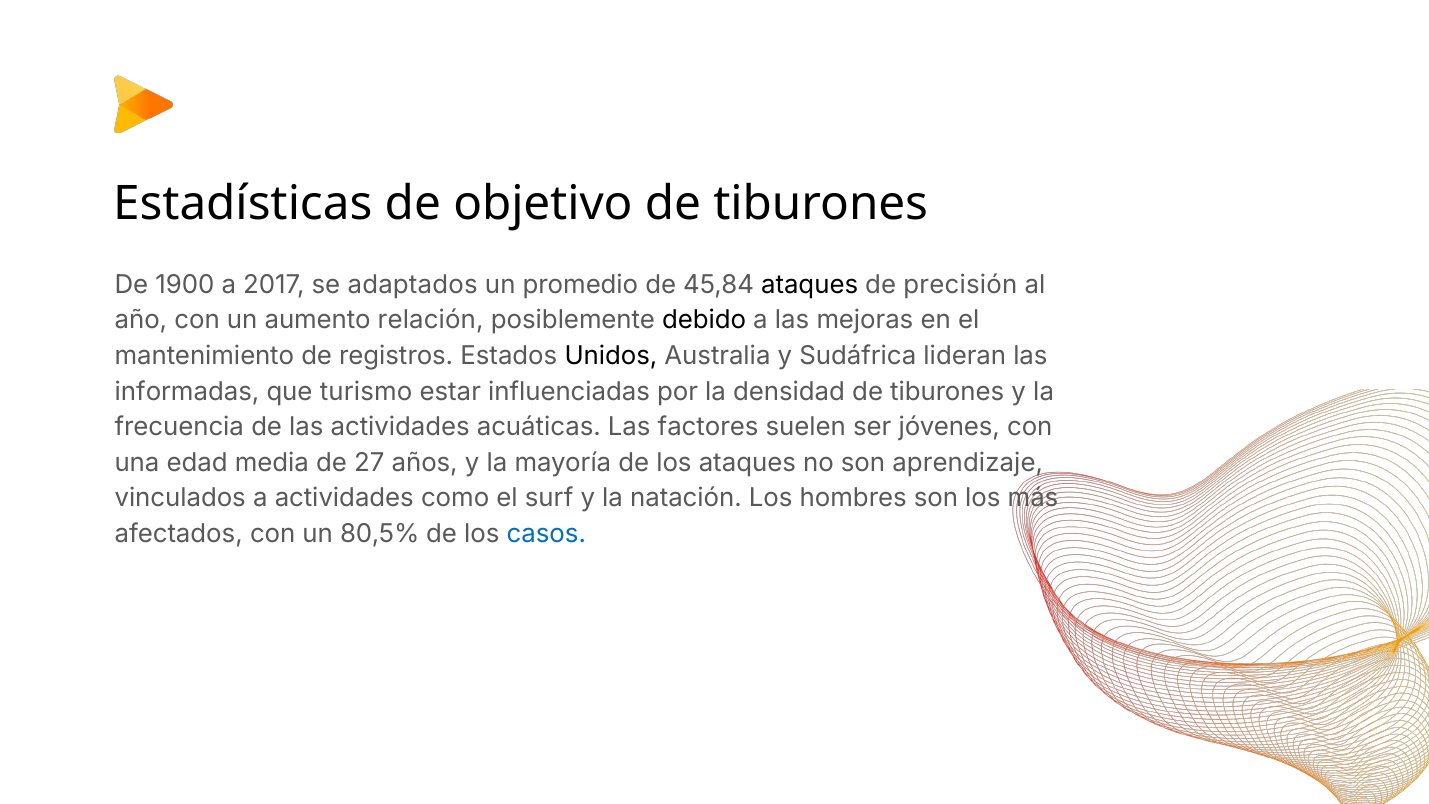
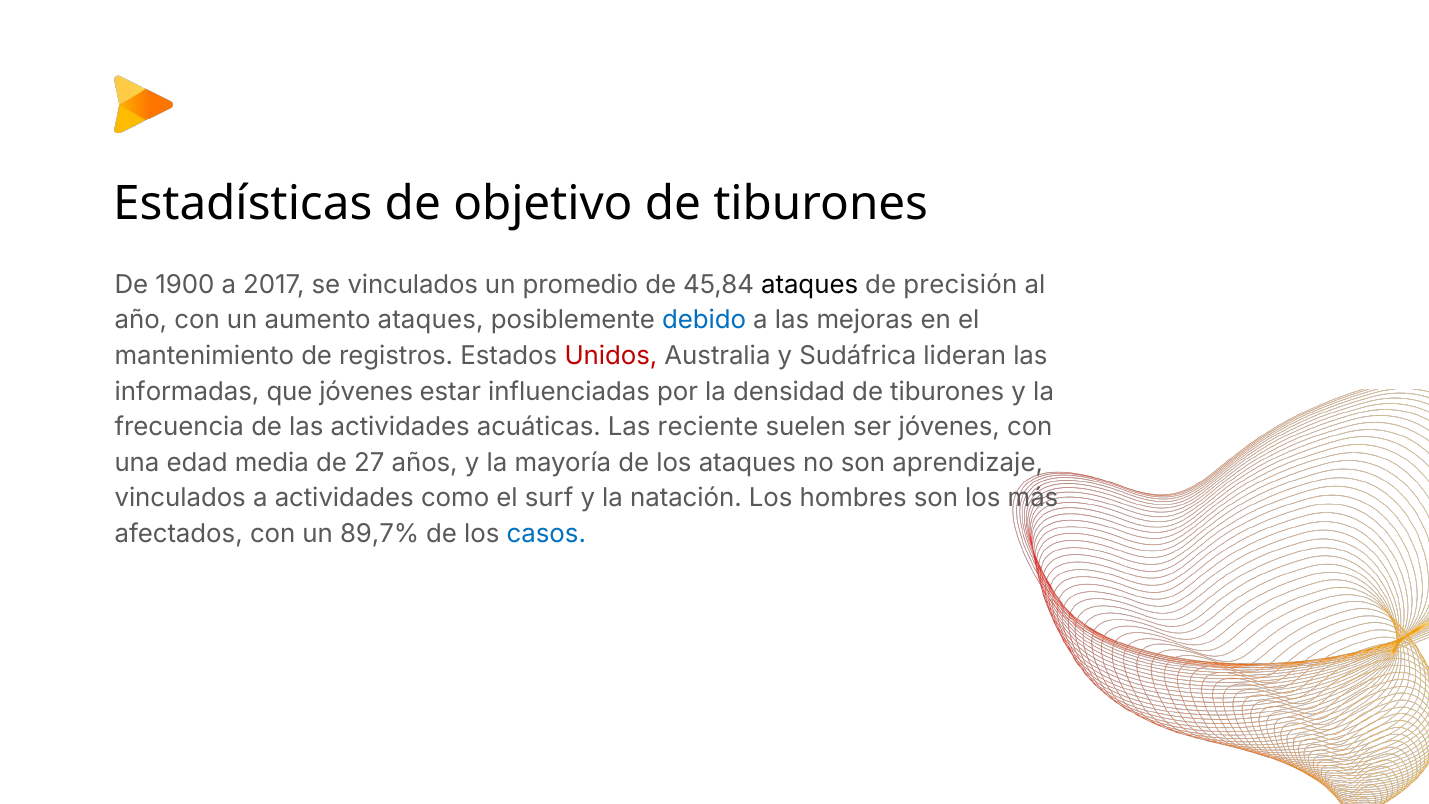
se adaptados: adaptados -> vinculados
aumento relación: relación -> ataques
debido colour: black -> blue
Unidos colour: black -> red
que turismo: turismo -> jóvenes
factores: factores -> reciente
80,5%: 80,5% -> 89,7%
